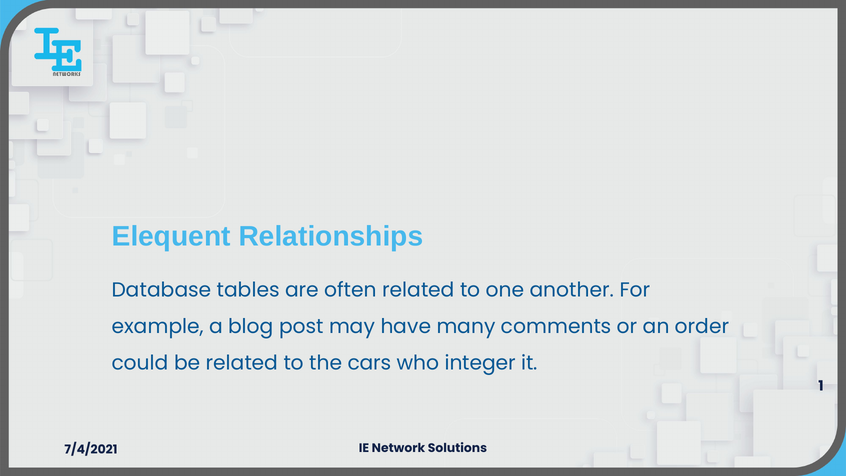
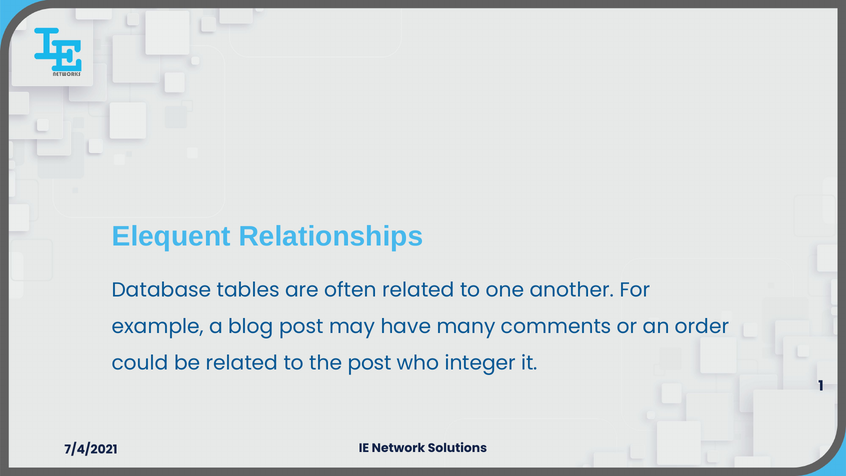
the cars: cars -> post
